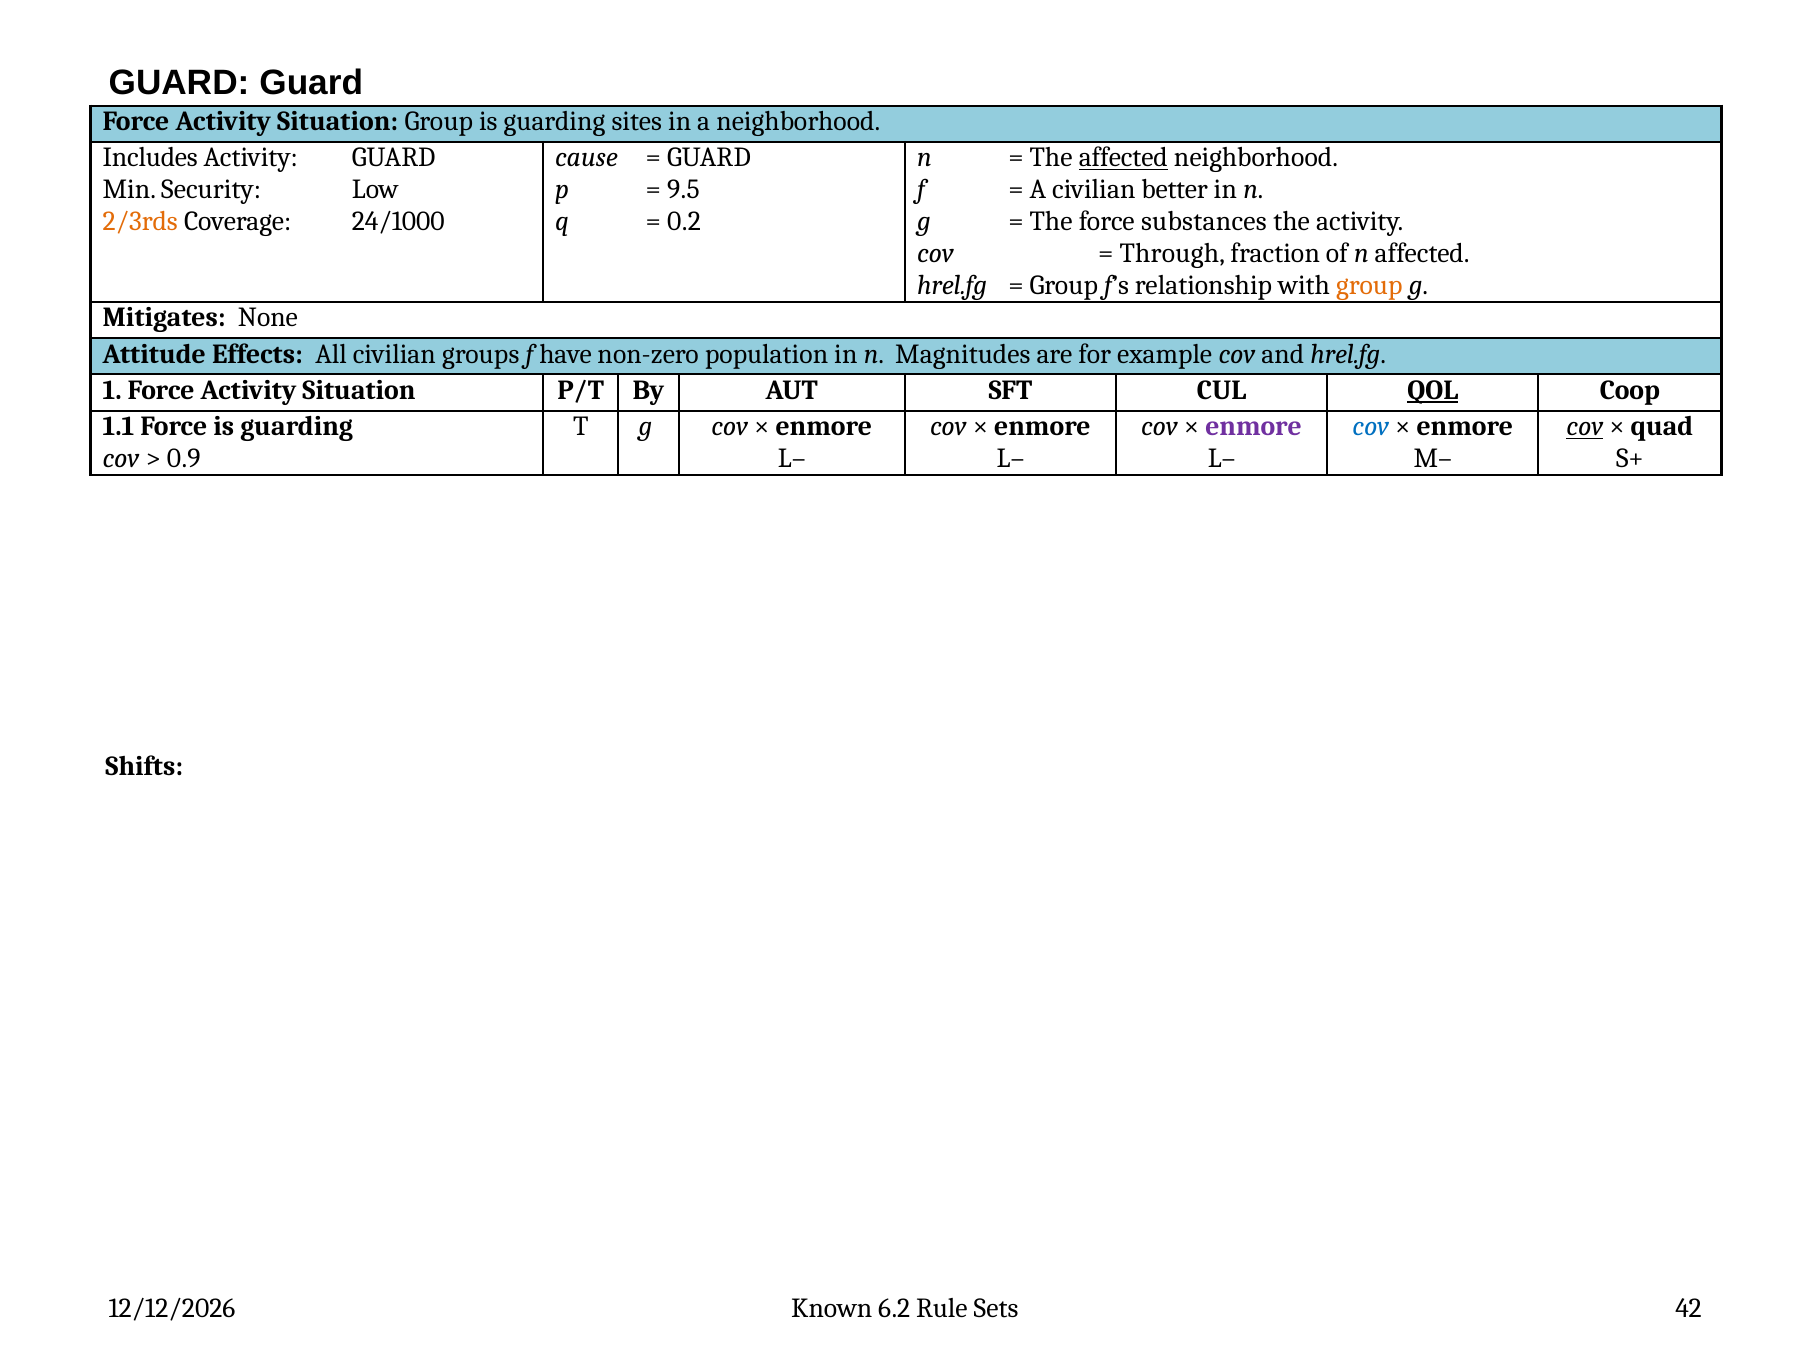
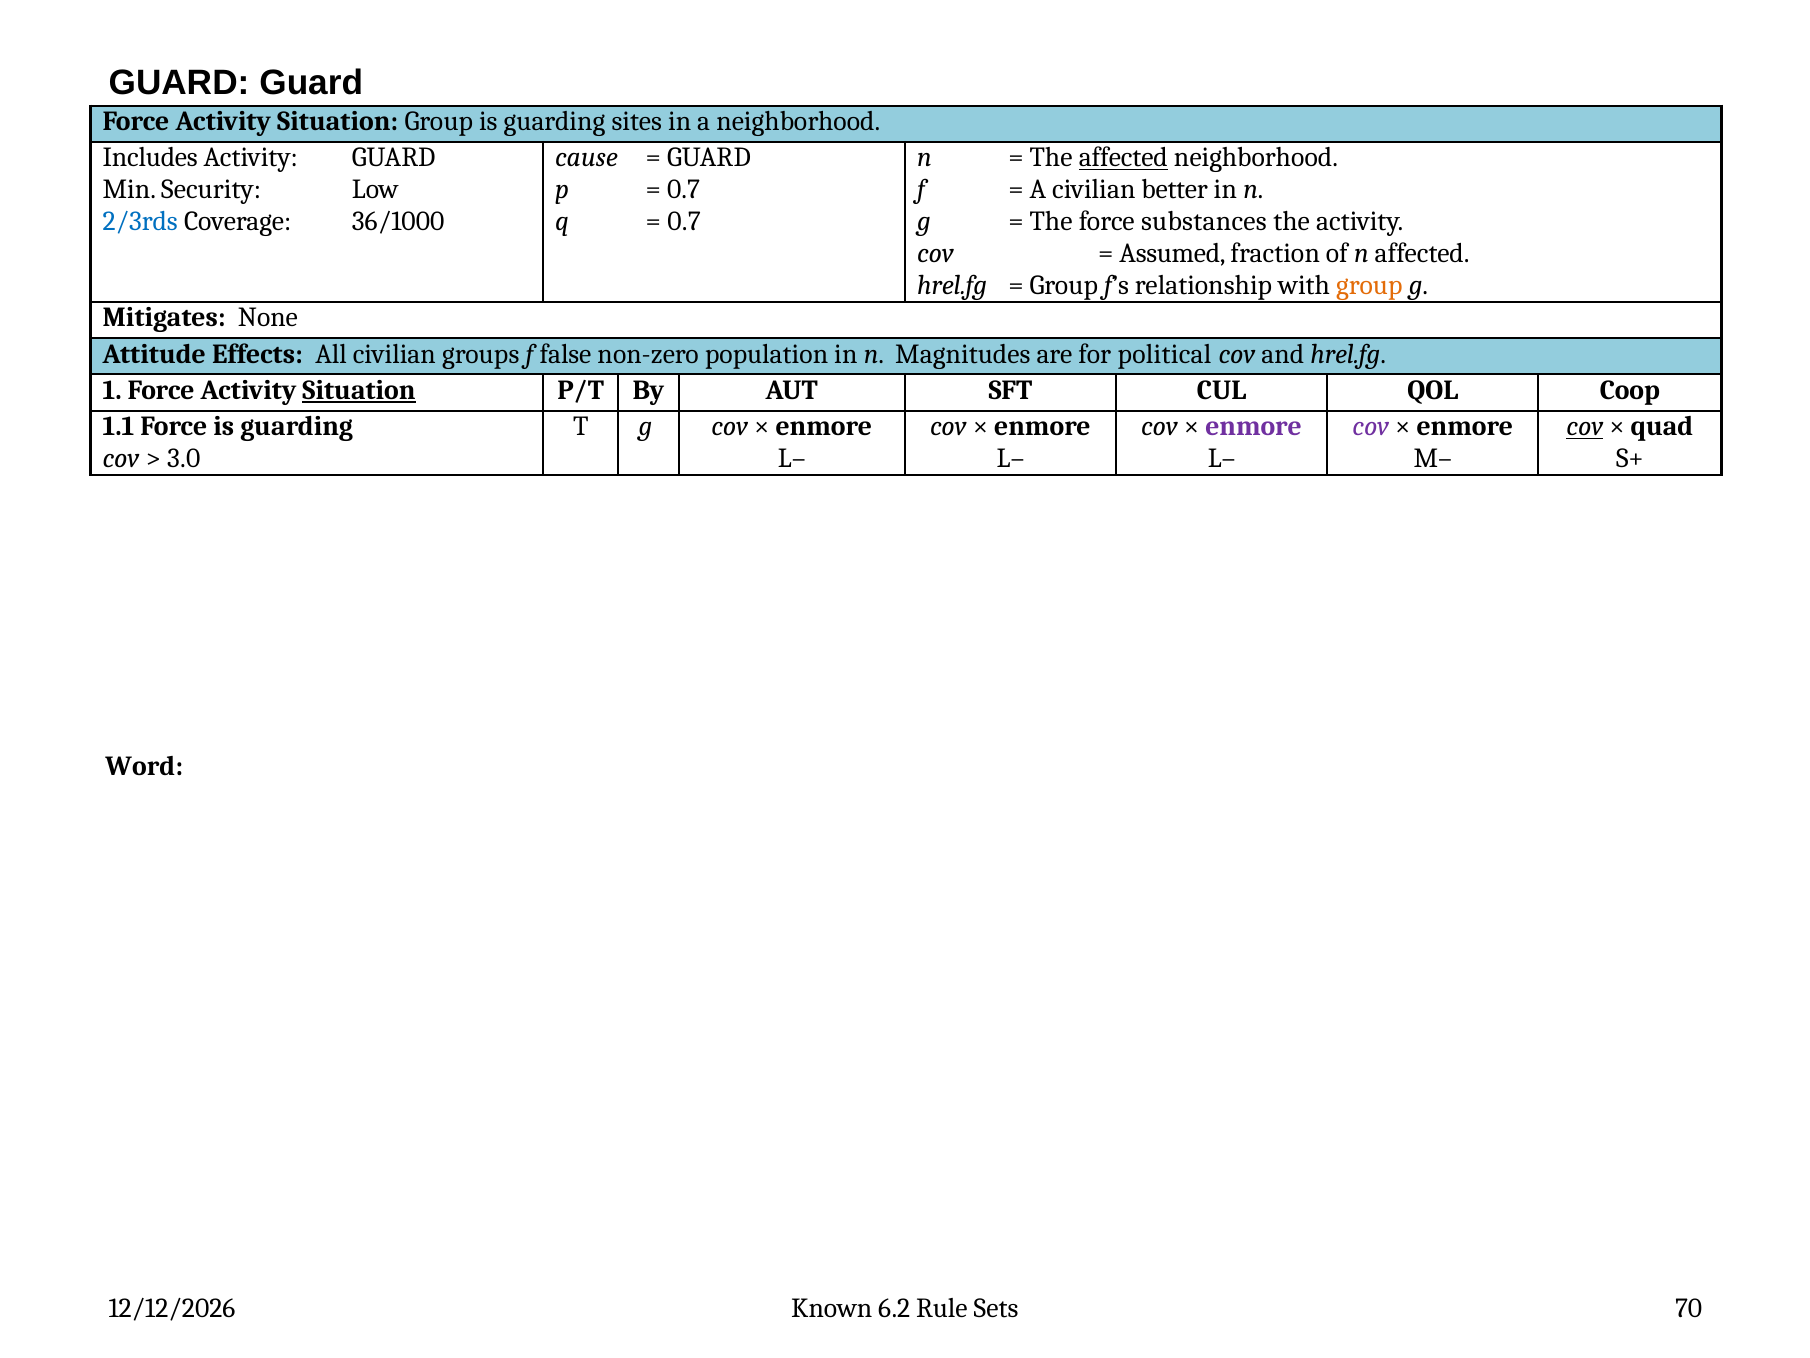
9.5 at (683, 190): 9.5 -> 0.7
2/3rds colour: orange -> blue
24/1000: 24/1000 -> 36/1000
0.2 at (684, 222): 0.2 -> 0.7
Through: Through -> Assumed
have: have -> false
example: example -> political
Situation at (359, 390) underline: none -> present
QOL underline: present -> none
cov at (1371, 426) colour: blue -> purple
0.9: 0.9 -> 3.0
Shifts: Shifts -> Word
42: 42 -> 70
